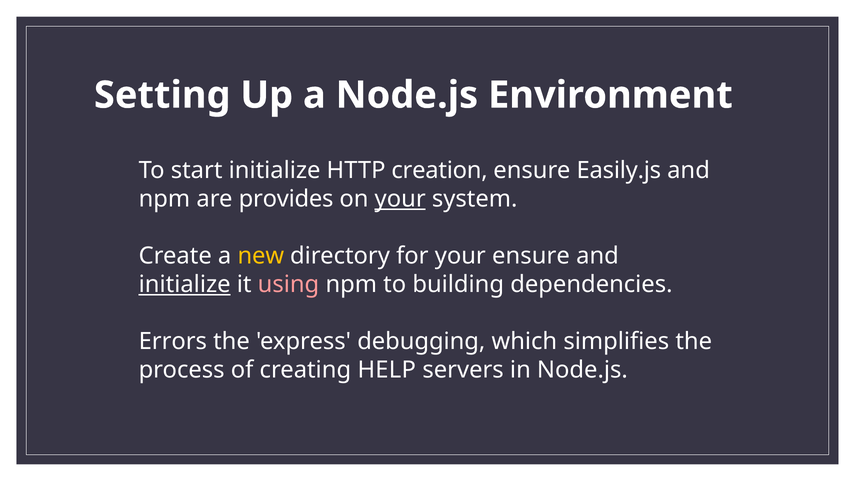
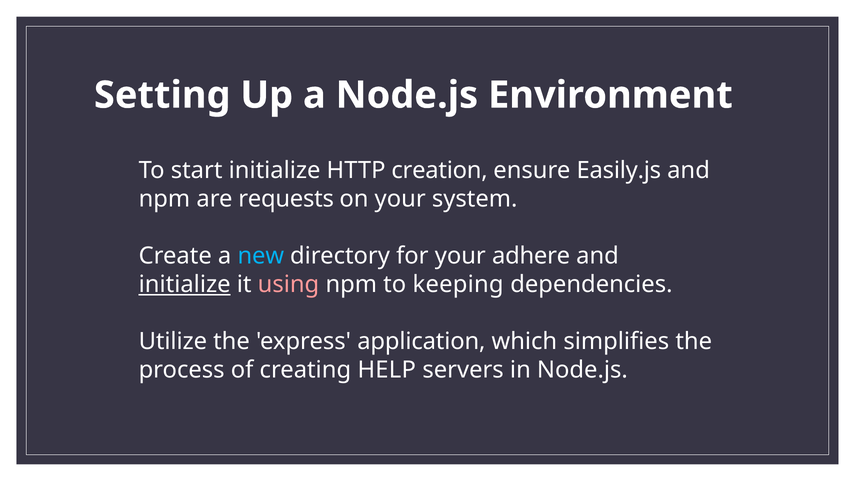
provides: provides -> requests
your at (400, 199) underline: present -> none
new colour: yellow -> light blue
your ensure: ensure -> adhere
building: building -> keeping
Errors: Errors -> Utilize
debugging: debugging -> application
